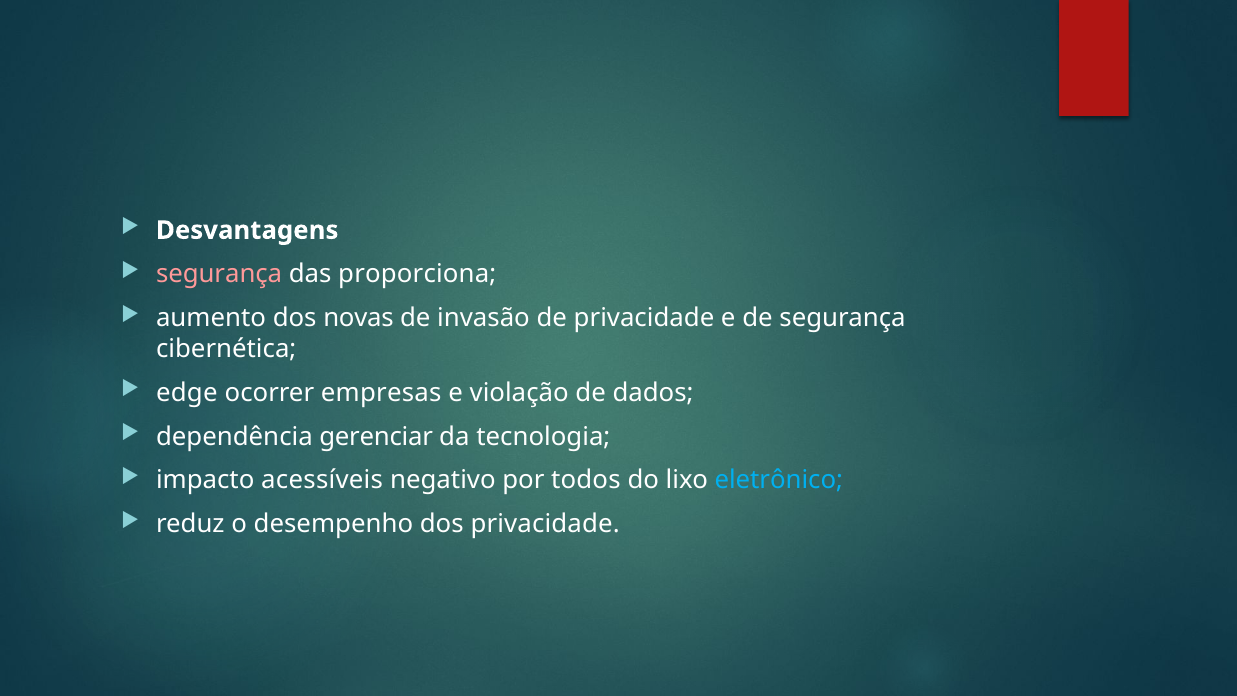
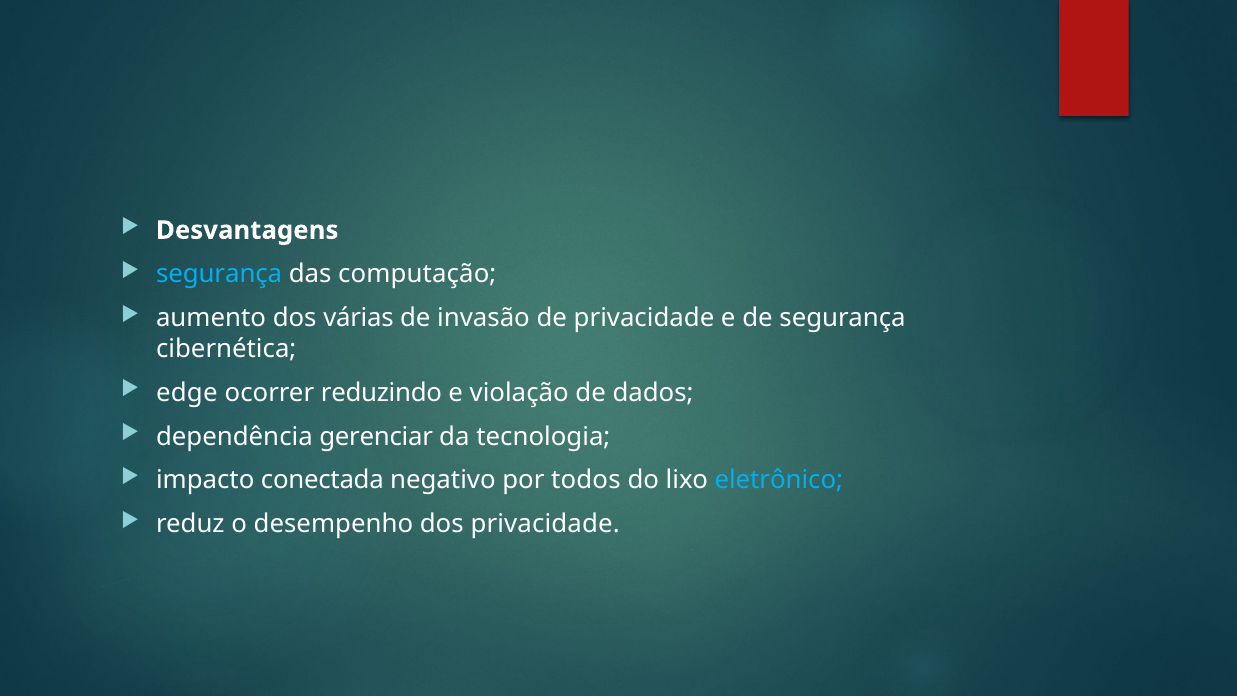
segurança at (219, 274) colour: pink -> light blue
proporciona: proporciona -> computação
novas: novas -> várias
empresas: empresas -> reduzindo
acessíveis: acessíveis -> conectada
